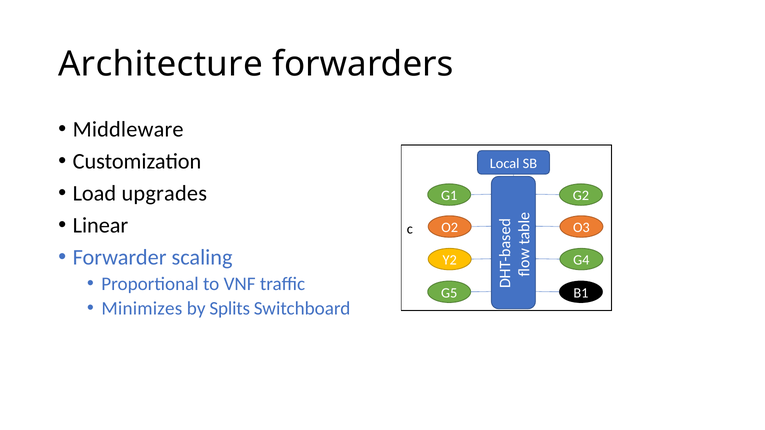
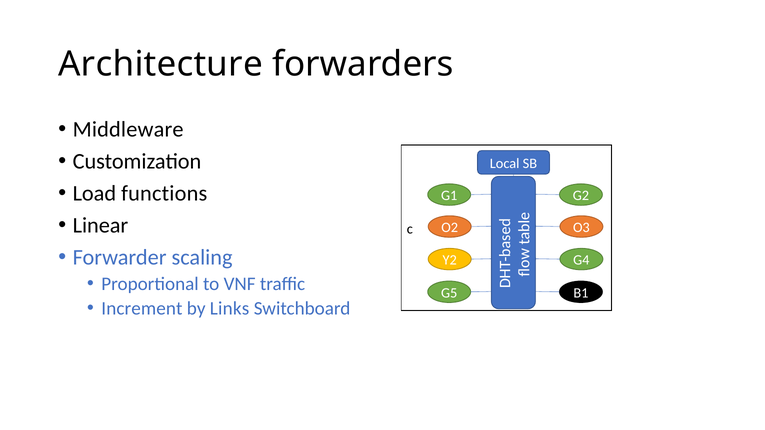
upgrades: upgrades -> functions
Minimizes: Minimizes -> Increment
Splits: Splits -> Links
